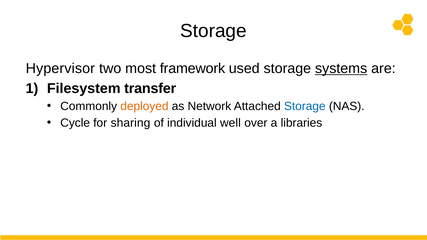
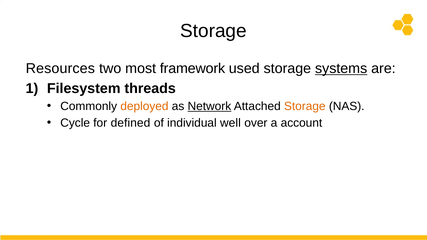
Hypervisor: Hypervisor -> Resources
transfer: transfer -> threads
Network underline: none -> present
Storage at (305, 106) colour: blue -> orange
sharing: sharing -> defined
libraries: libraries -> account
